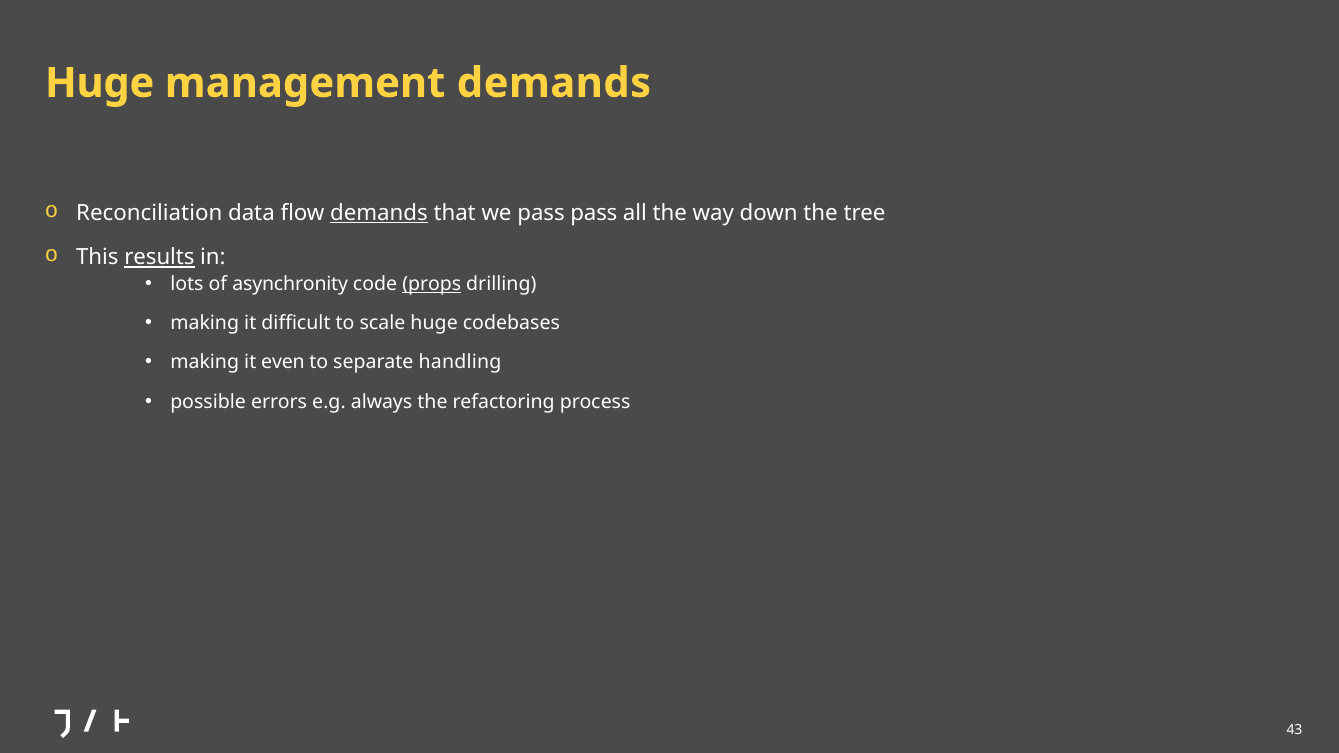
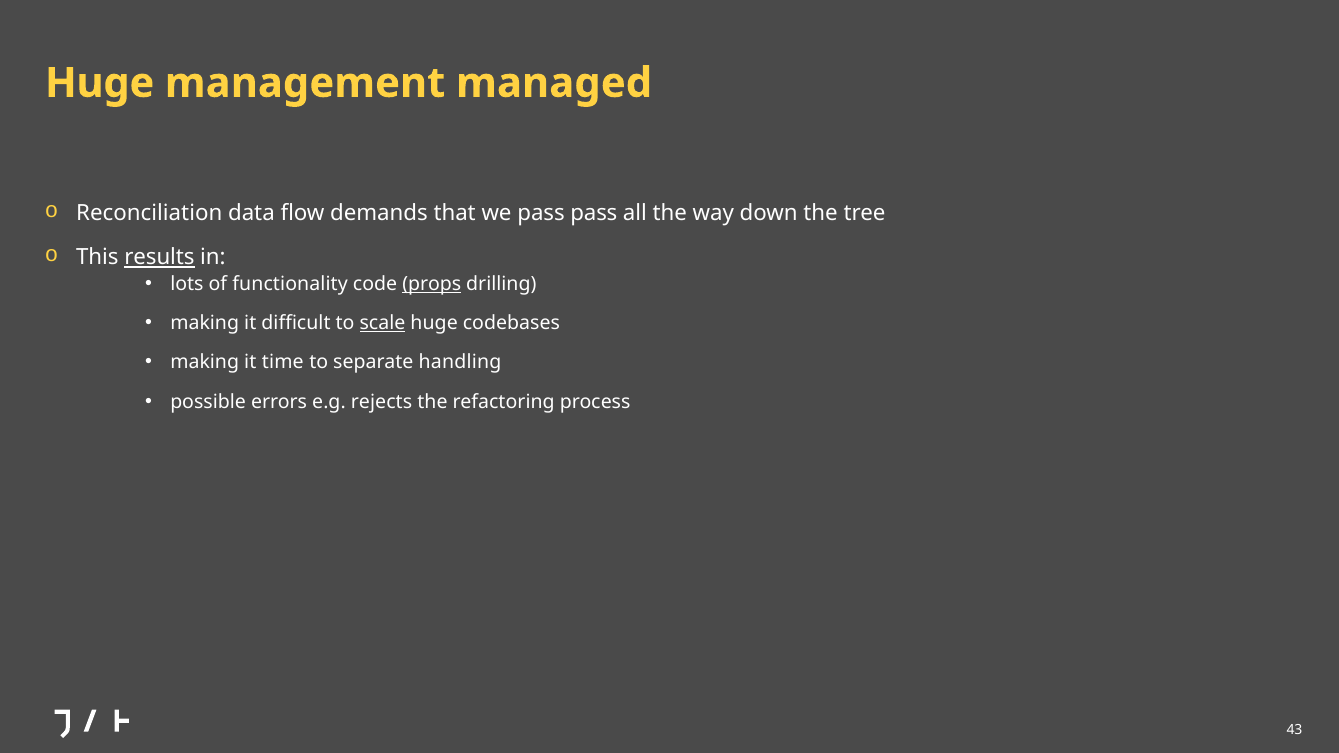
management demands: demands -> managed
demands at (379, 213) underline: present -> none
asynchronity: asynchronity -> functionality
scale underline: none -> present
even: even -> time
always: always -> rejects
